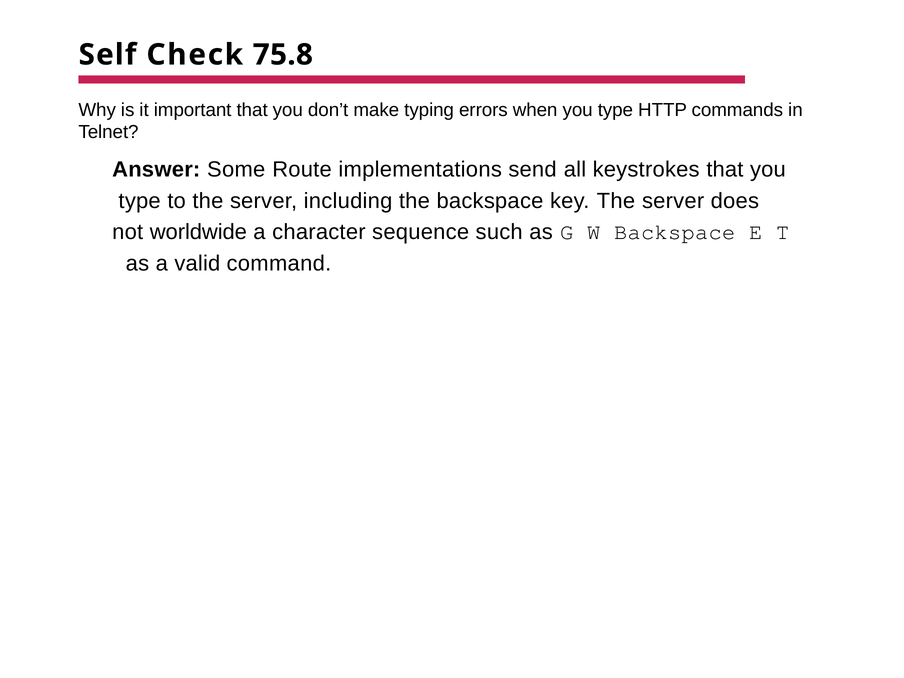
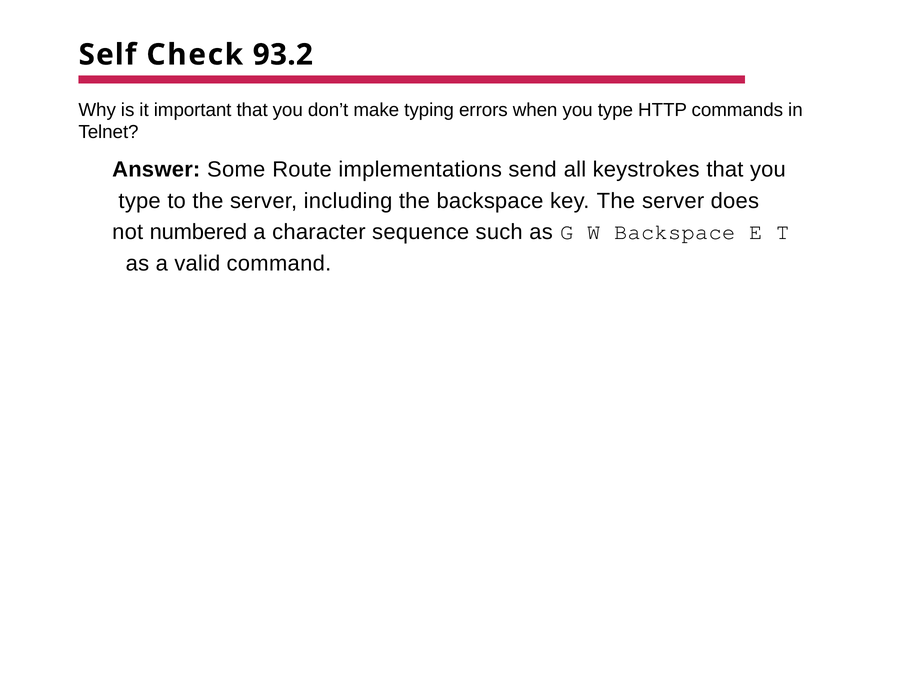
75.8: 75.8 -> 93.2
worldwide: worldwide -> numbered
